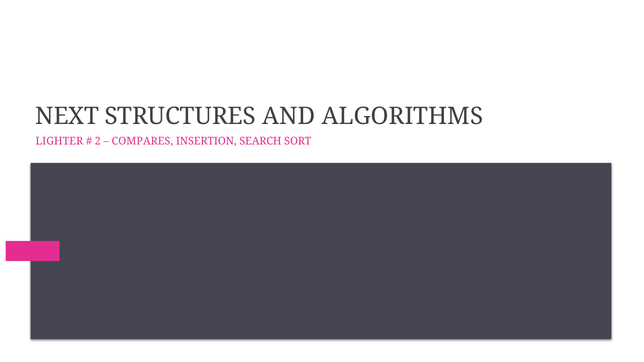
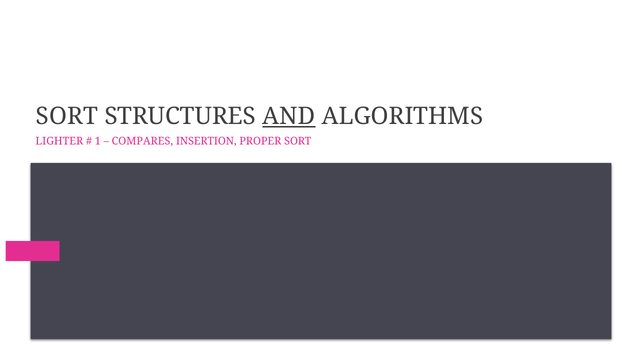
NEXT at (67, 117): NEXT -> SORT
AND underline: none -> present
2: 2 -> 1
SEARCH: SEARCH -> PROPER
